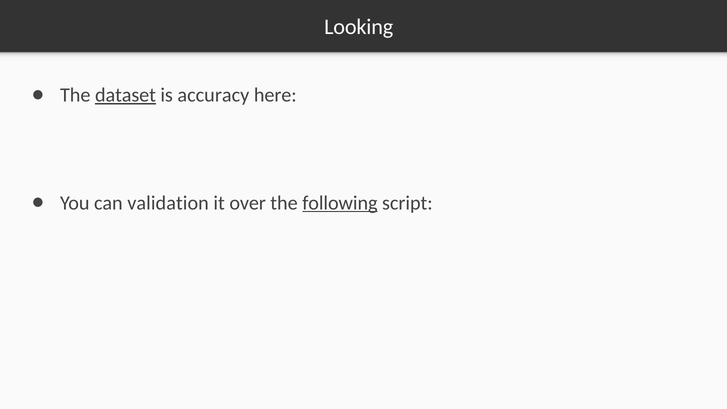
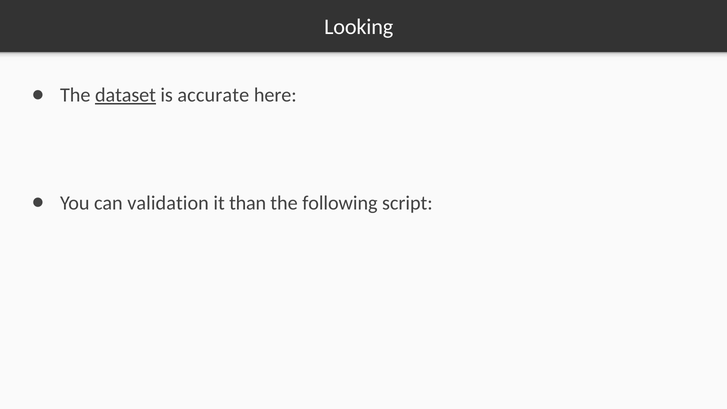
accuracy: accuracy -> accurate
over: over -> than
following underline: present -> none
